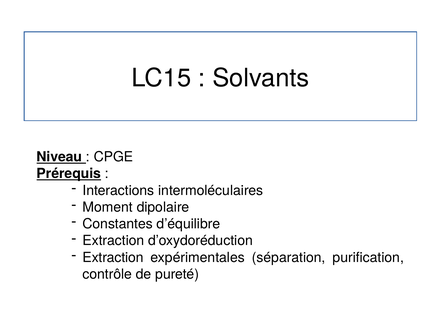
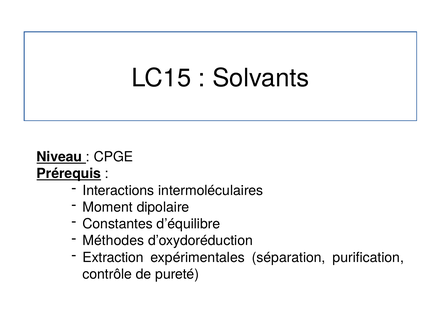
Extraction at (113, 241): Extraction -> Méthodes
